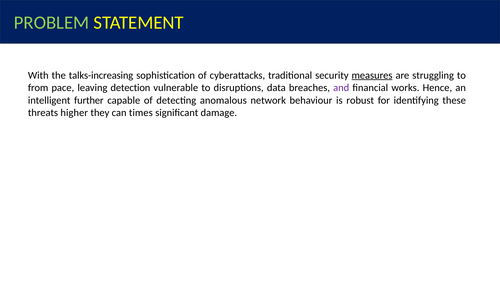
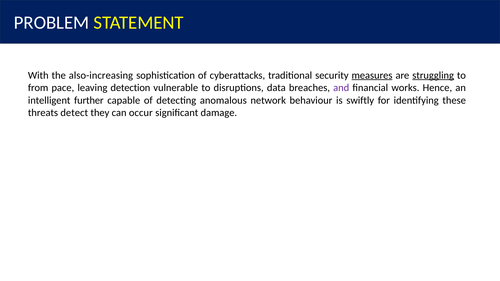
PROBLEM colour: light green -> white
talks-increasing: talks-increasing -> also-increasing
struggling underline: none -> present
robust: robust -> swiftly
higher: higher -> detect
times: times -> occur
